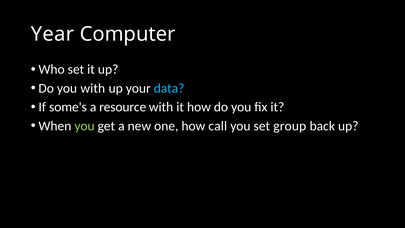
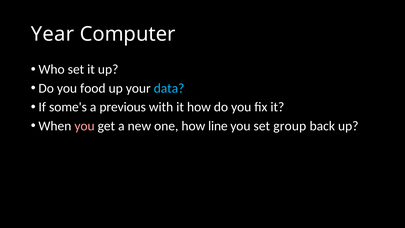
you with: with -> food
resource: resource -> previous
you at (85, 126) colour: light green -> pink
call: call -> line
